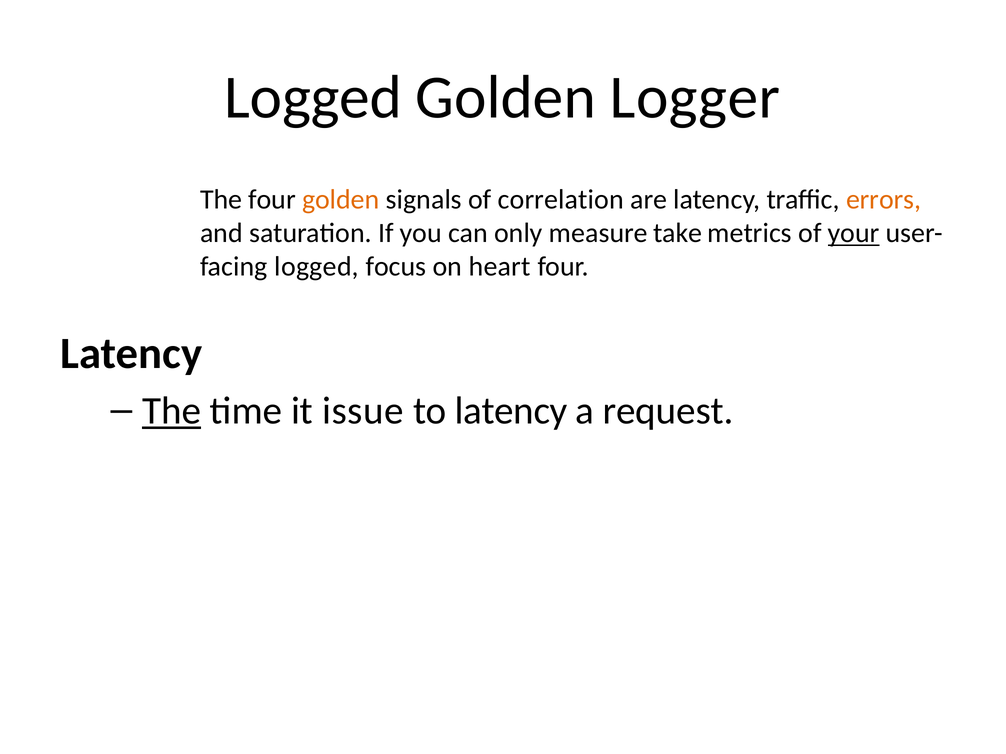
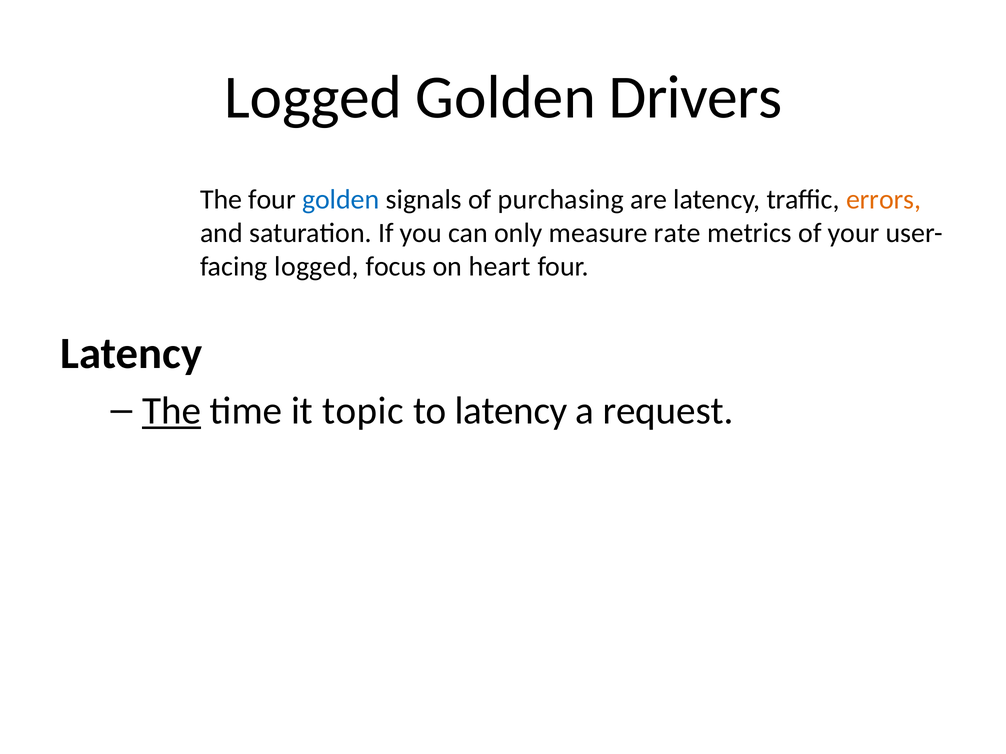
Logger: Logger -> Drivers
golden at (341, 200) colour: orange -> blue
correlation: correlation -> purchasing
take: take -> rate
your underline: present -> none
issue: issue -> topic
